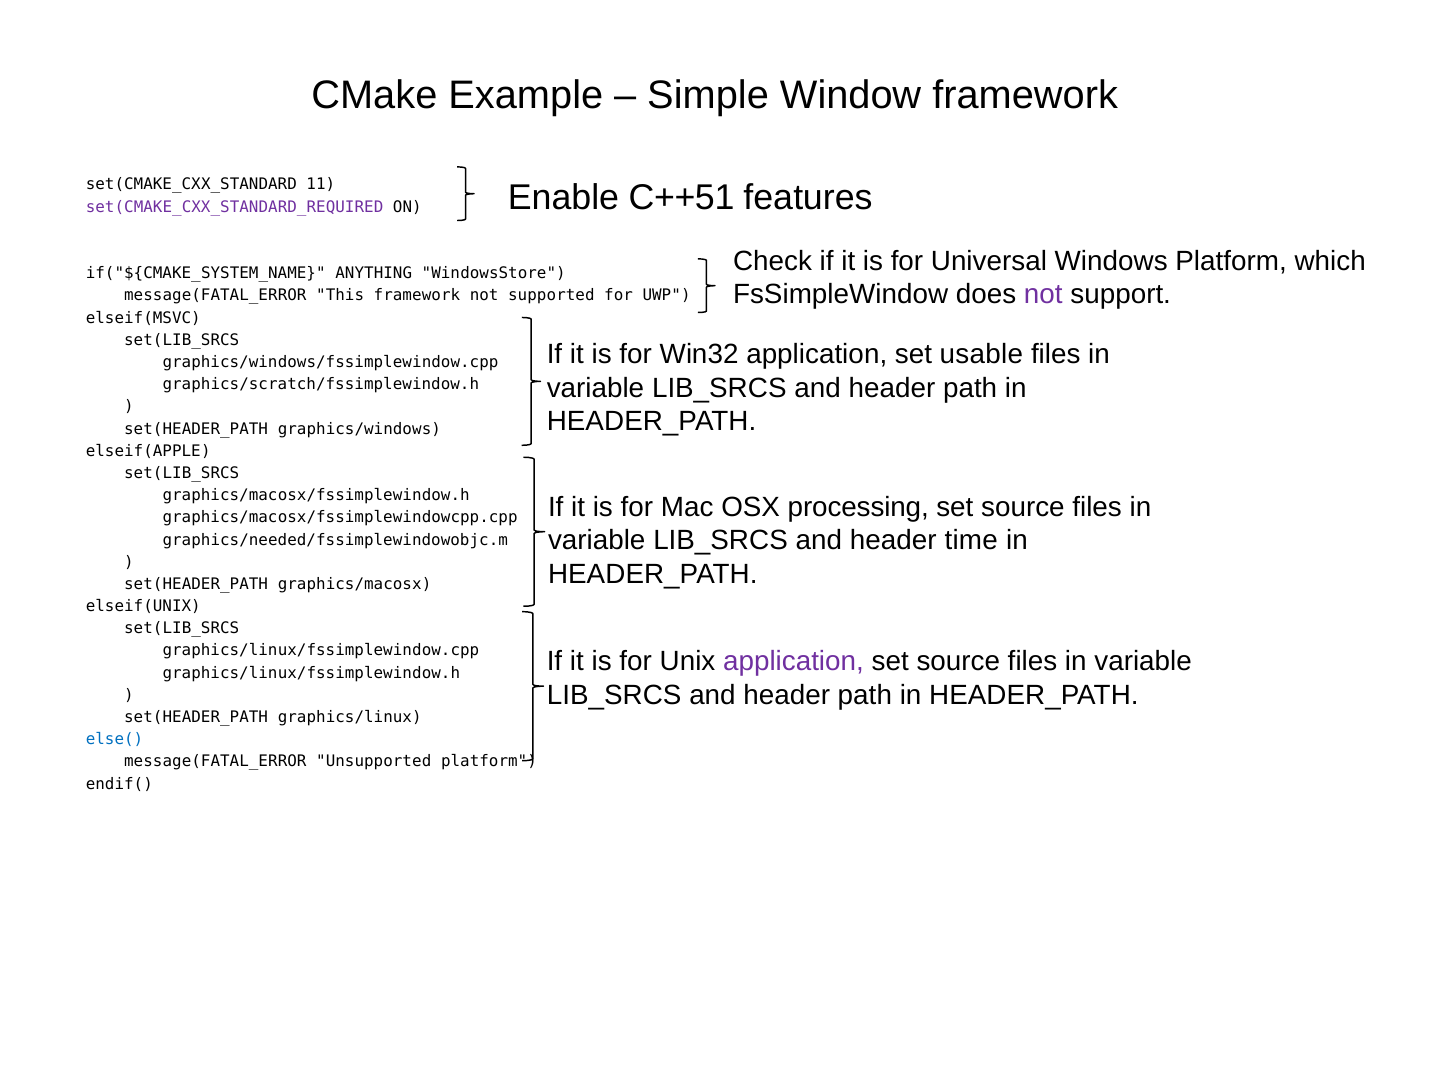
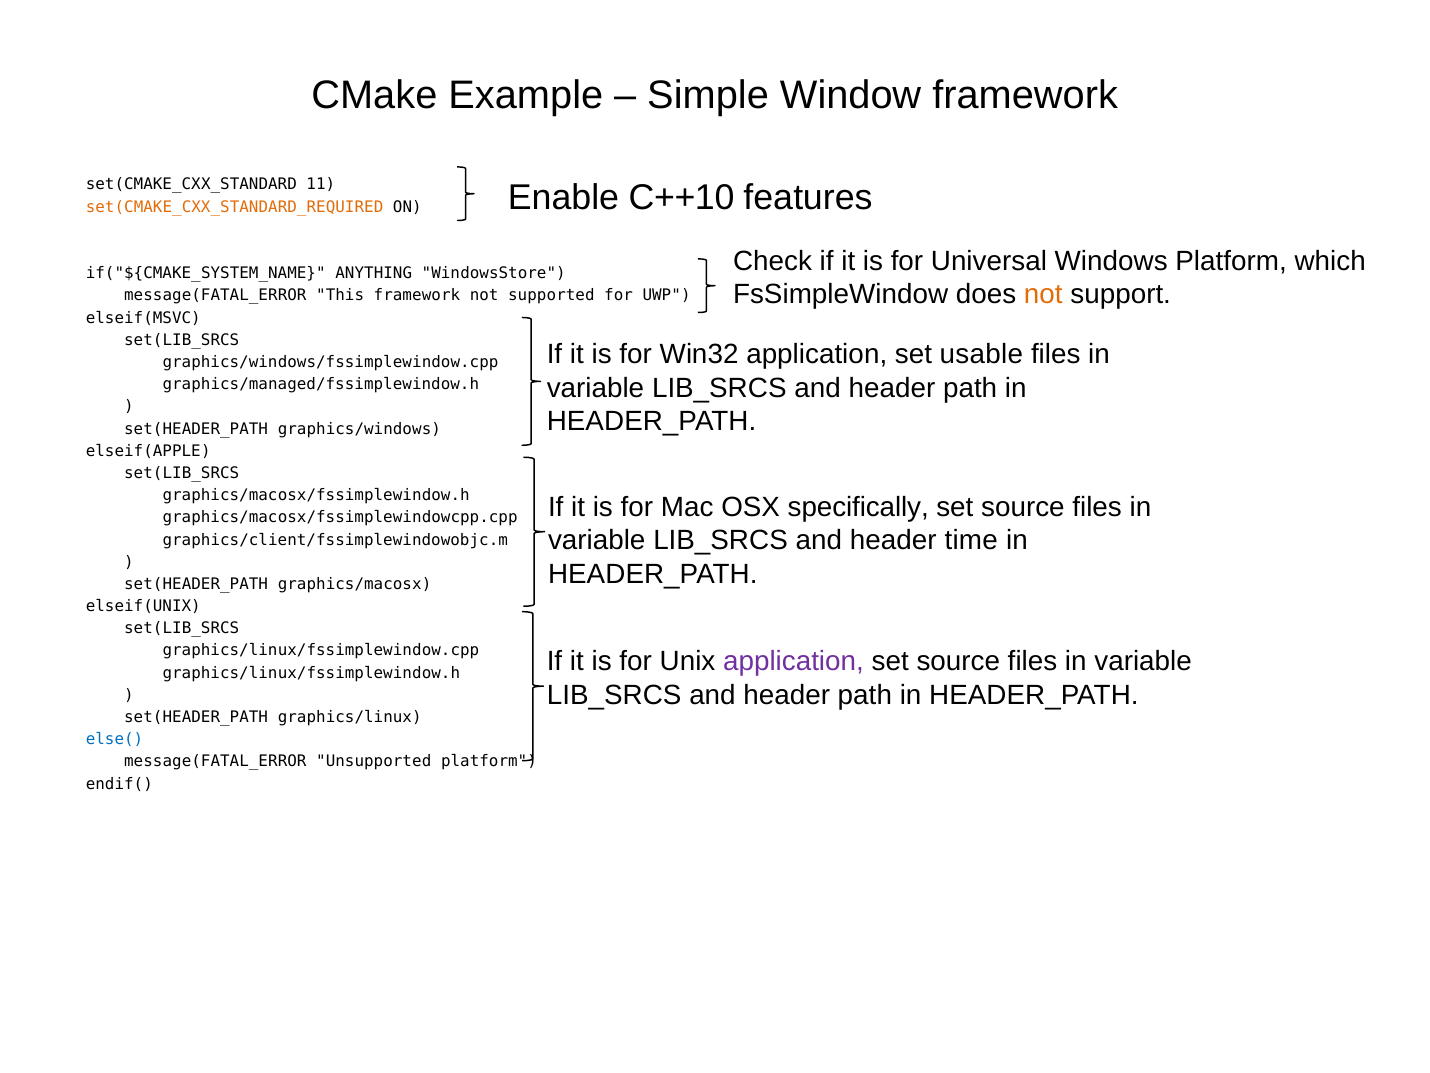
C++51: C++51 -> C++10
set(CMAKE_CXX_STANDARD_REQUIRED colour: purple -> orange
not at (1043, 295) colour: purple -> orange
graphics/scratch/fssimplewindow.h: graphics/scratch/fssimplewindow.h -> graphics/managed/fssimplewindow.h
processing: processing -> specifically
graphics/needed/fssimplewindowobjc.m: graphics/needed/fssimplewindowobjc.m -> graphics/client/fssimplewindowobjc.m
